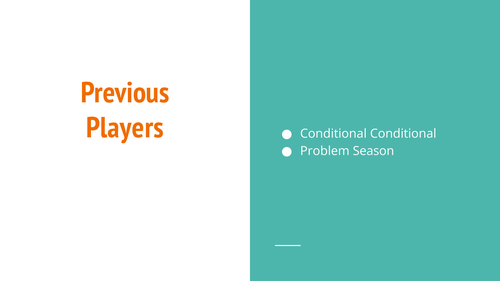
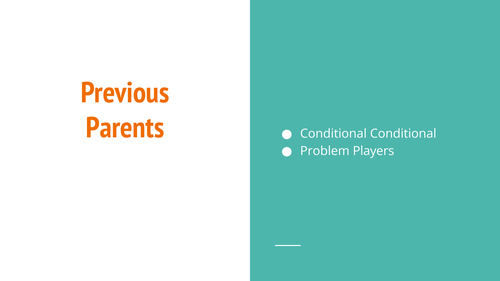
Players: Players -> Parents
Season: Season -> Players
